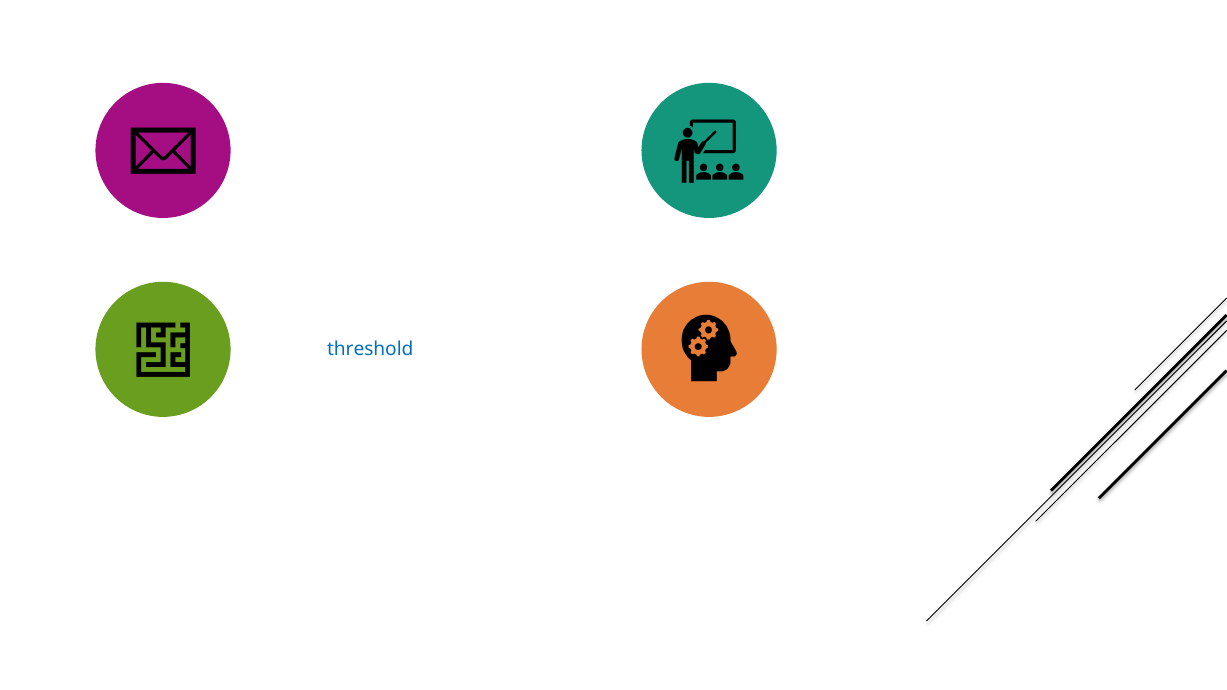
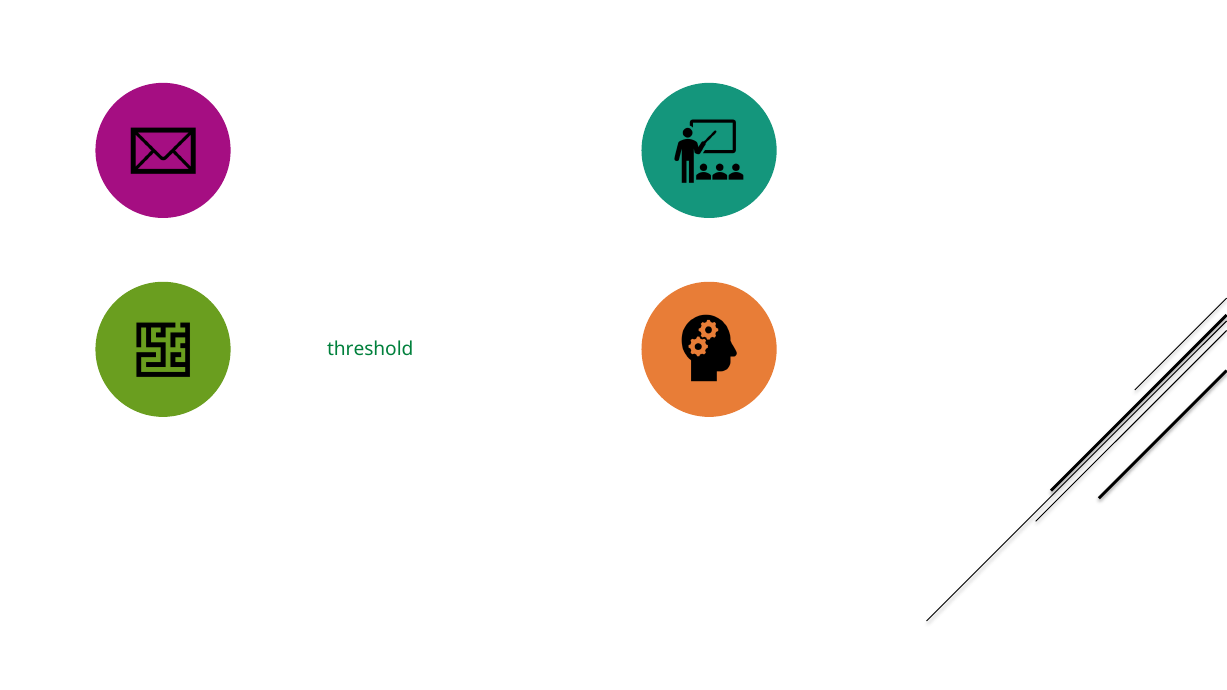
threshold colour: blue -> green
